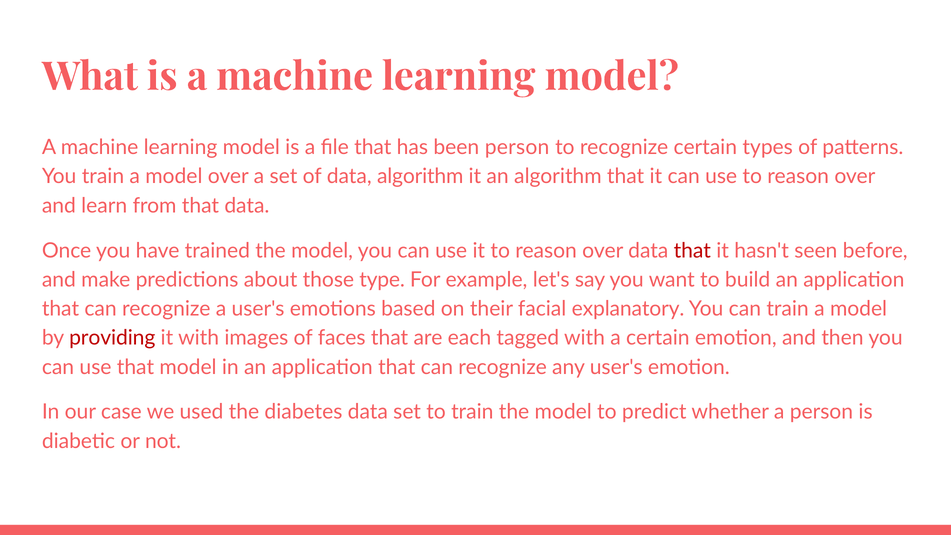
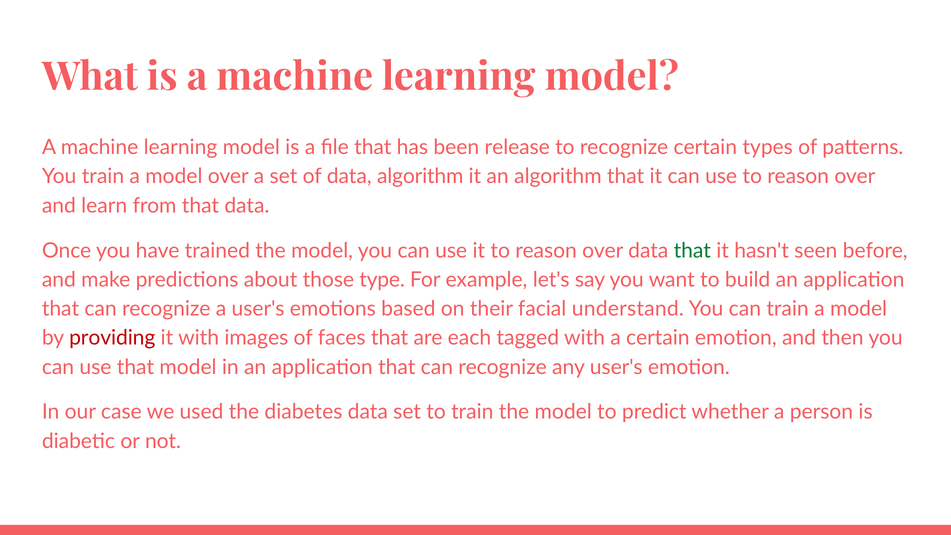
been person: person -> release
that at (692, 251) colour: red -> green
explanatory: explanatory -> understand
